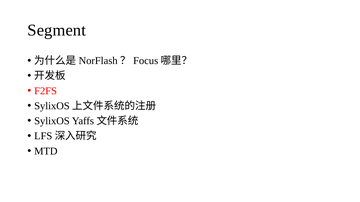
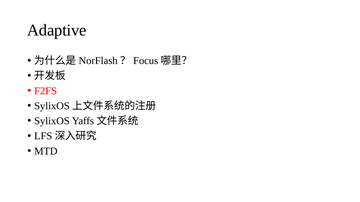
Segment: Segment -> Adaptive
